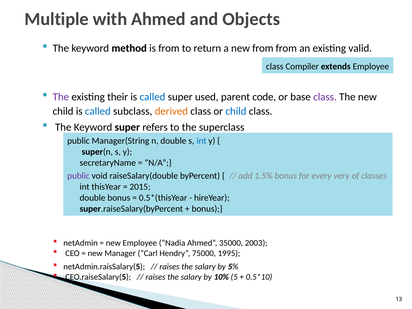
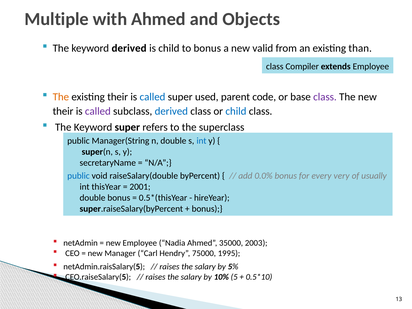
keyword method: method -> derived
is from: from -> child
to return: return -> bonus
new from: from -> valid
valid: valid -> than
The at (61, 97) colour: purple -> orange
child at (63, 111): child -> their
called at (98, 111) colour: blue -> purple
derived at (171, 111) colour: orange -> blue
public at (78, 176) colour: purple -> blue
1.5%: 1.5% -> 0.0%
classes: classes -> usually
2015: 2015 -> 2001
